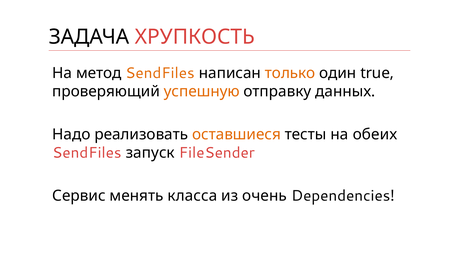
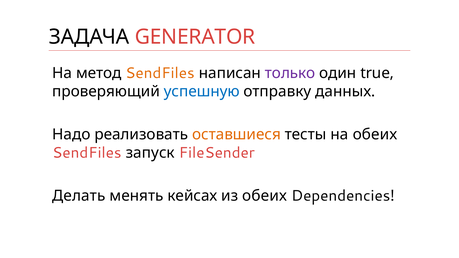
ХРУПКОСТЬ: ХРУПКОСТЬ -> GENERATOR
только colour: orange -> purple
успешную colour: orange -> blue
Сервис: Сервис -> Делать
класса: класса -> кейсах
из очень: очень -> обеих
